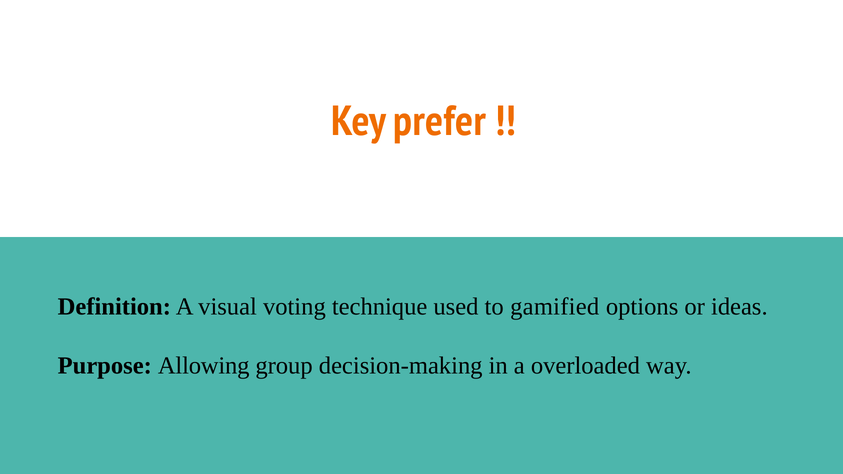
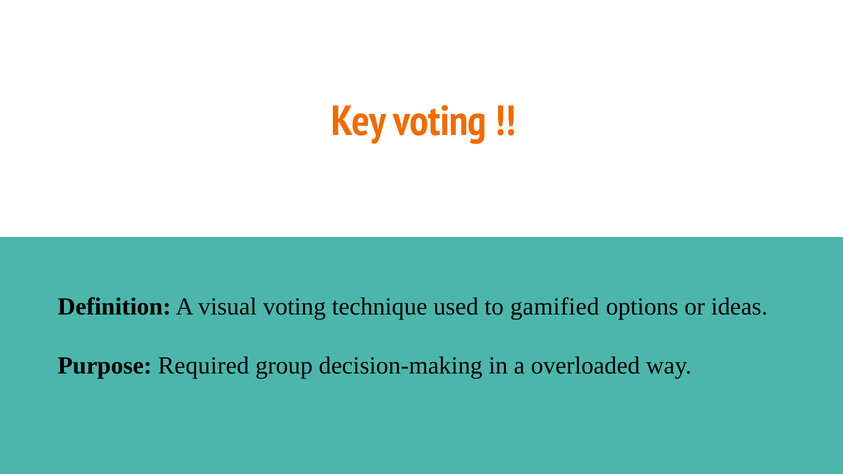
Key prefer: prefer -> voting
Allowing: Allowing -> Required
